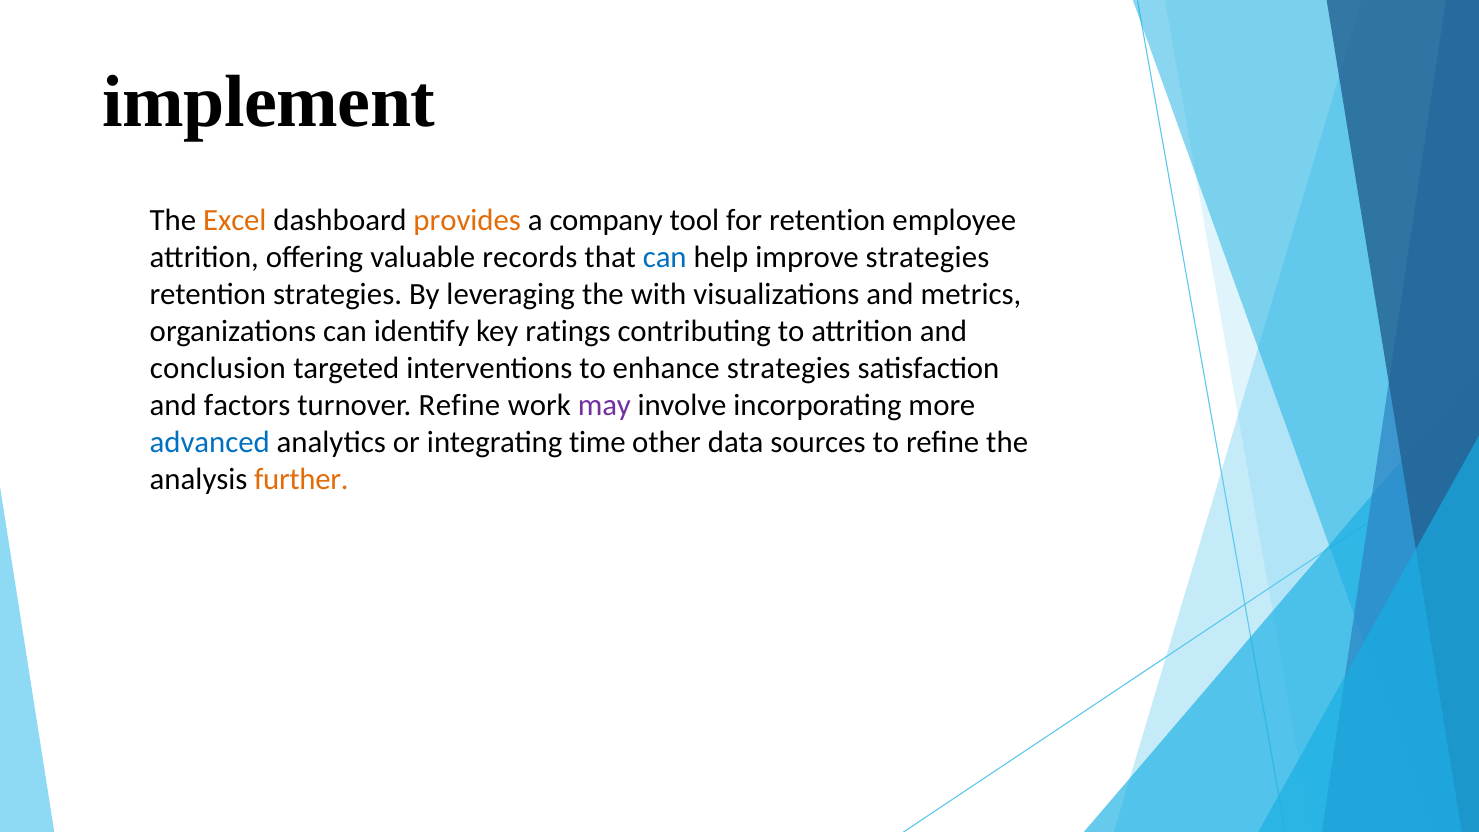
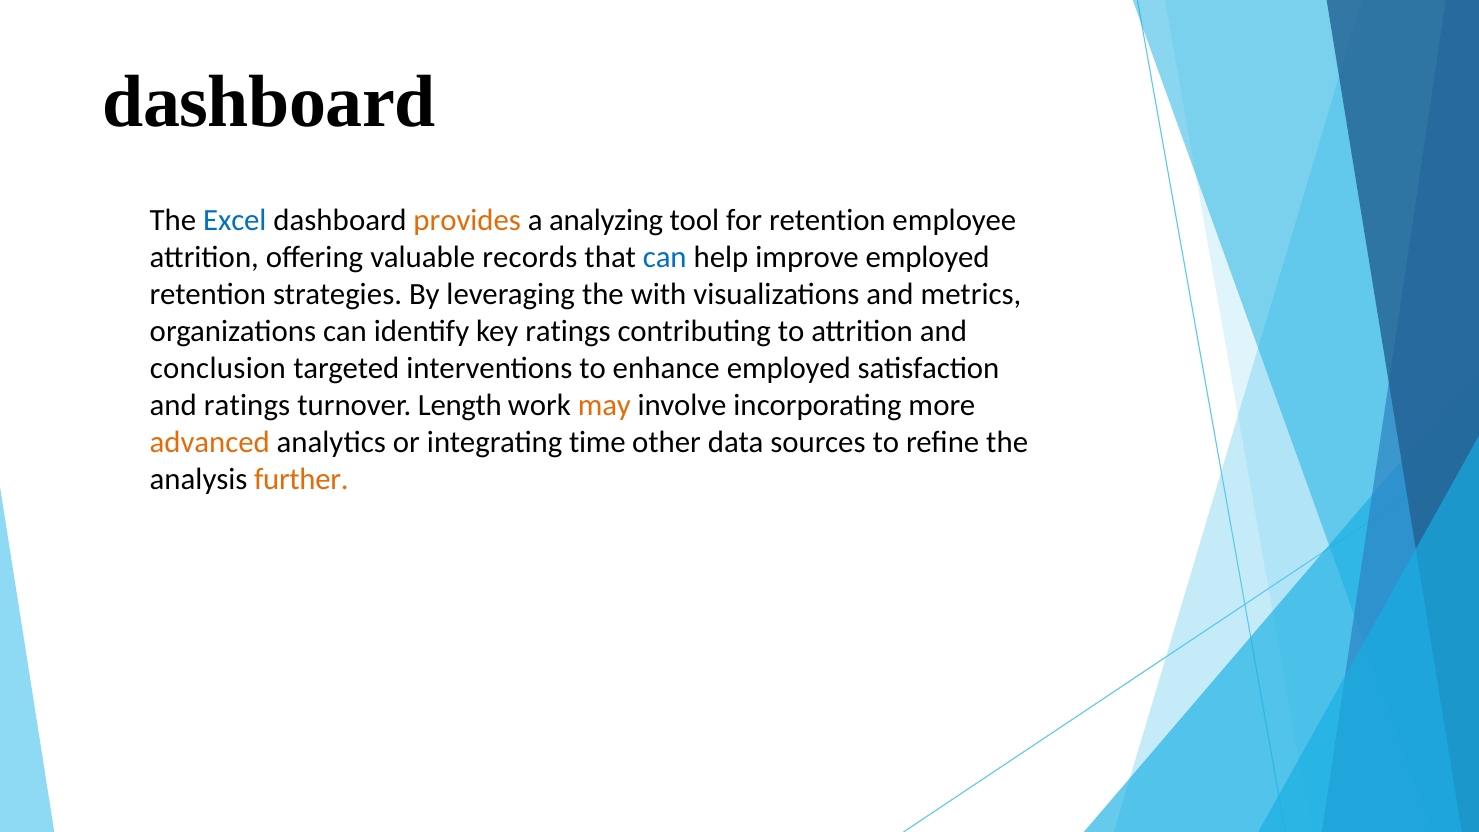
implement at (269, 102): implement -> dashboard
Excel colour: orange -> blue
company: company -> analyzing
improve strategies: strategies -> employed
enhance strategies: strategies -> employed
and factors: factors -> ratings
turnover Refine: Refine -> Length
may colour: purple -> orange
advanced colour: blue -> orange
